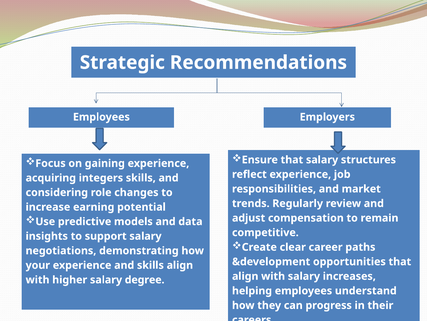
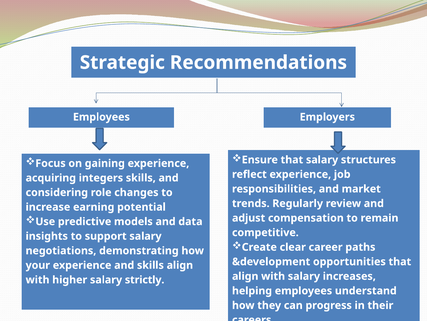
degree: degree -> strictly
